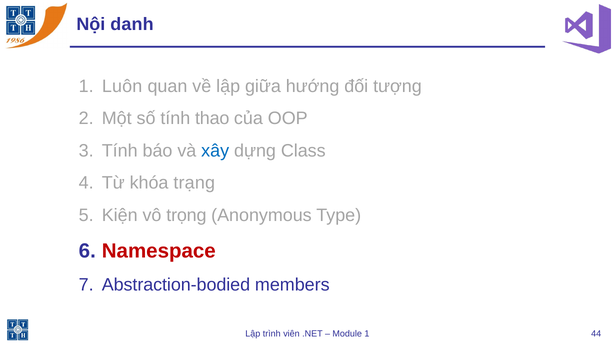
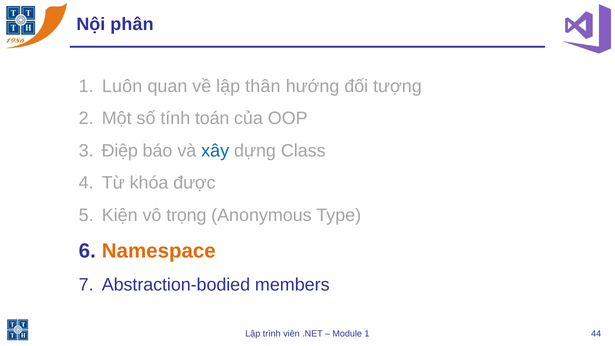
danh: danh -> phân
giữa: giữa -> thân
thao: thao -> toán
Tính at (120, 151): Tính -> Điệp
trạng: trạng -> được
Namespace colour: red -> orange
